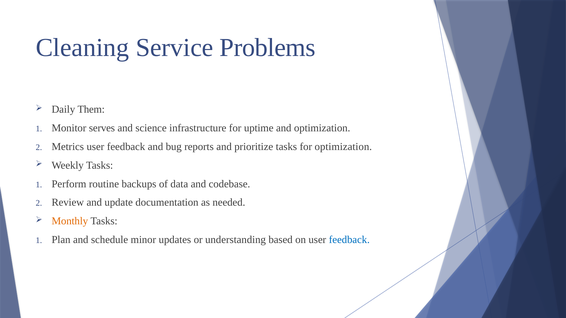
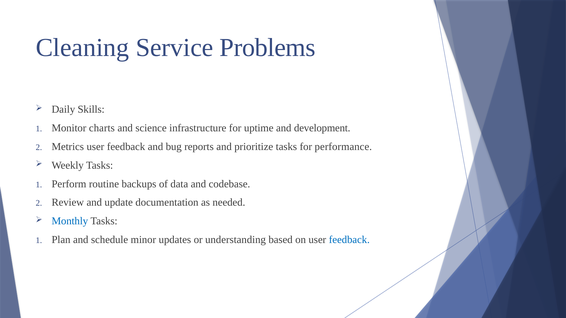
Them: Them -> Skills
serves: serves -> charts
and optimization: optimization -> development
for optimization: optimization -> performance
Monthly colour: orange -> blue
